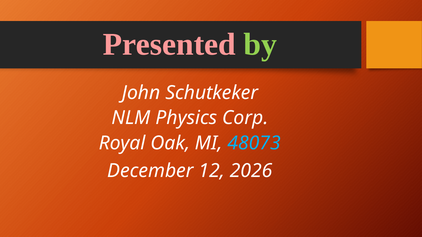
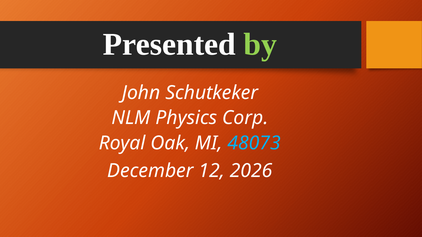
Presented colour: pink -> white
